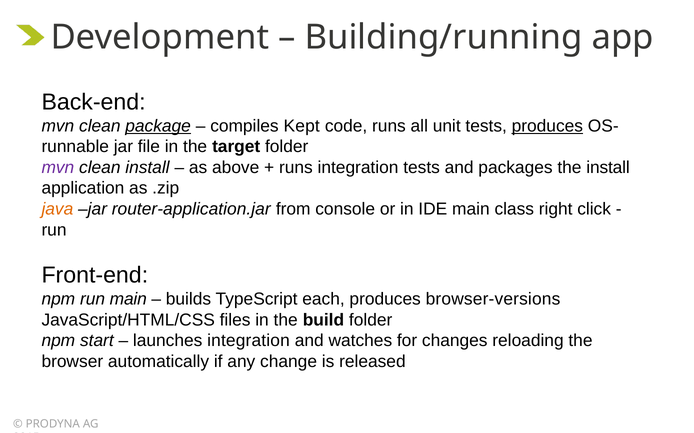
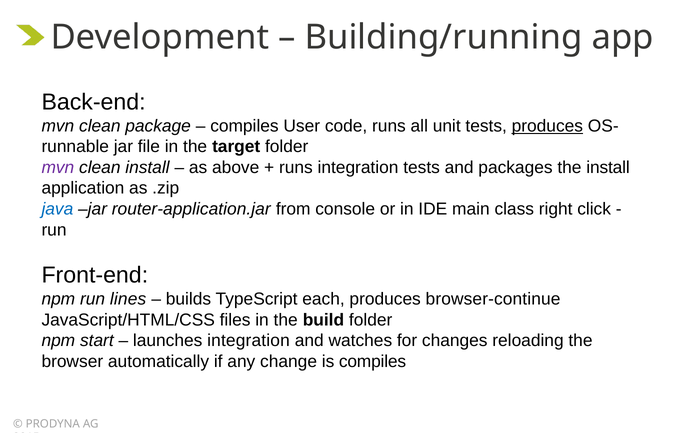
package underline: present -> none
Kept: Kept -> User
java colour: orange -> blue
run main: main -> lines
browser-versions: browser-versions -> browser-continue
is released: released -> compiles
